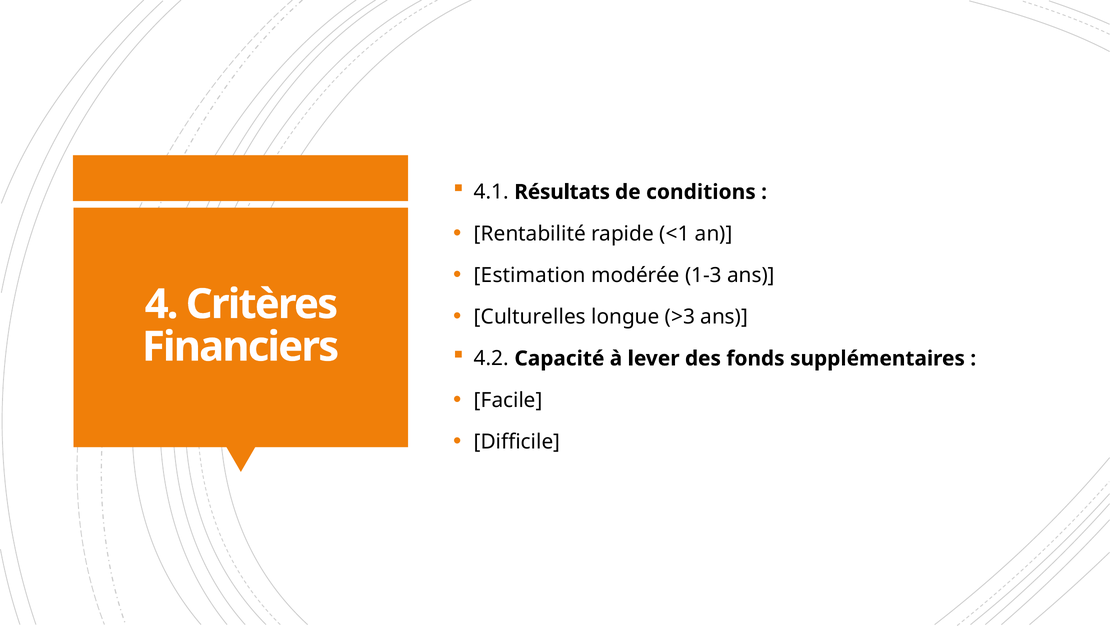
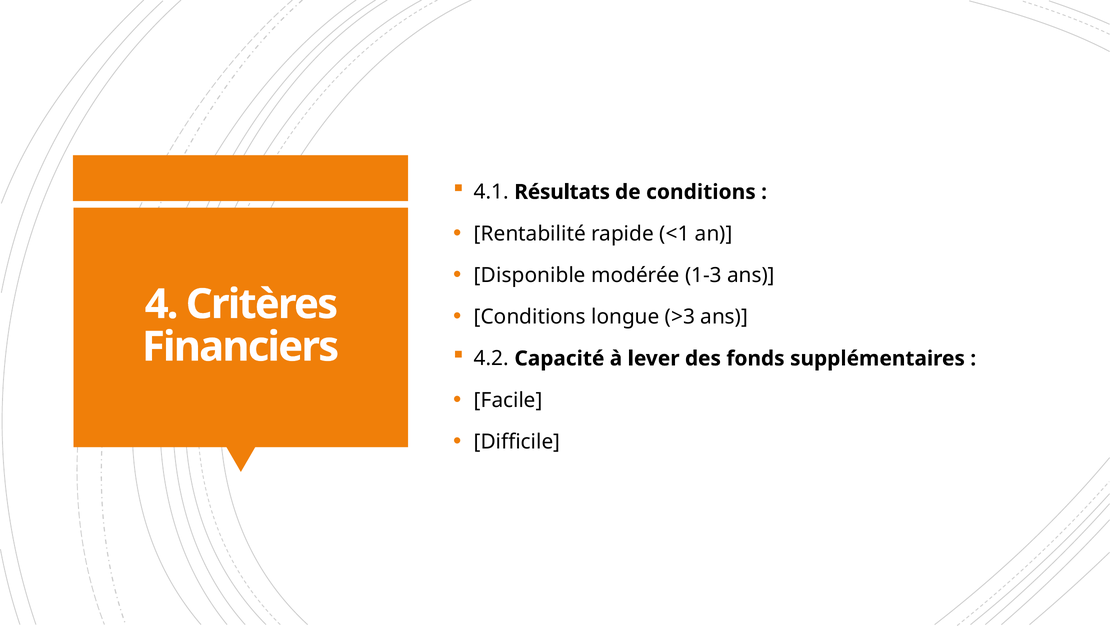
Estimation: Estimation -> Disponible
Culturelles at (530, 317): Culturelles -> Conditions
